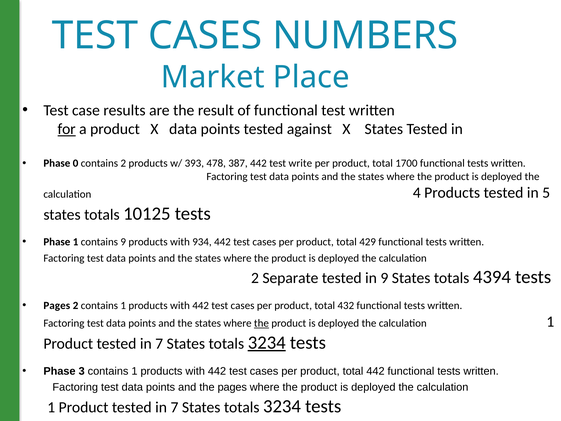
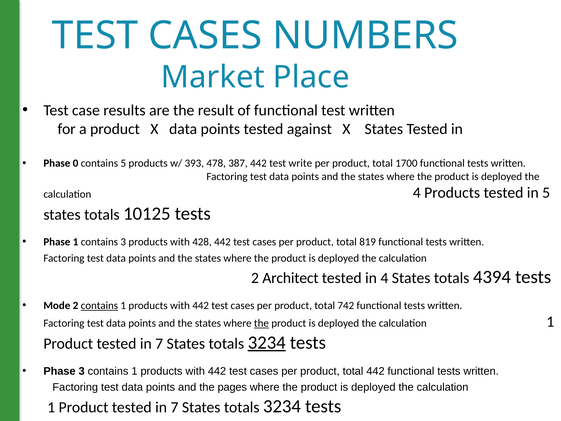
for underline: present -> none
contains 2: 2 -> 5
contains 9: 9 -> 3
934: 934 -> 428
429: 429 -> 819
Separate: Separate -> Architect
in 9: 9 -> 4
Pages at (57, 305): Pages -> Mode
contains at (99, 305) underline: none -> present
432: 432 -> 742
